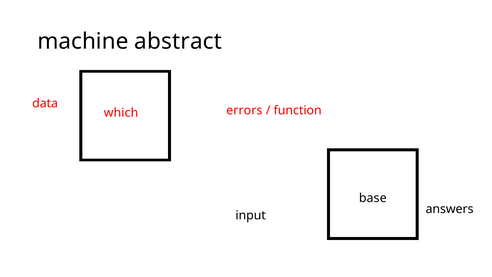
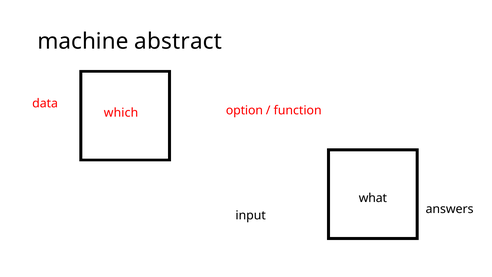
errors: errors -> option
base: base -> what
